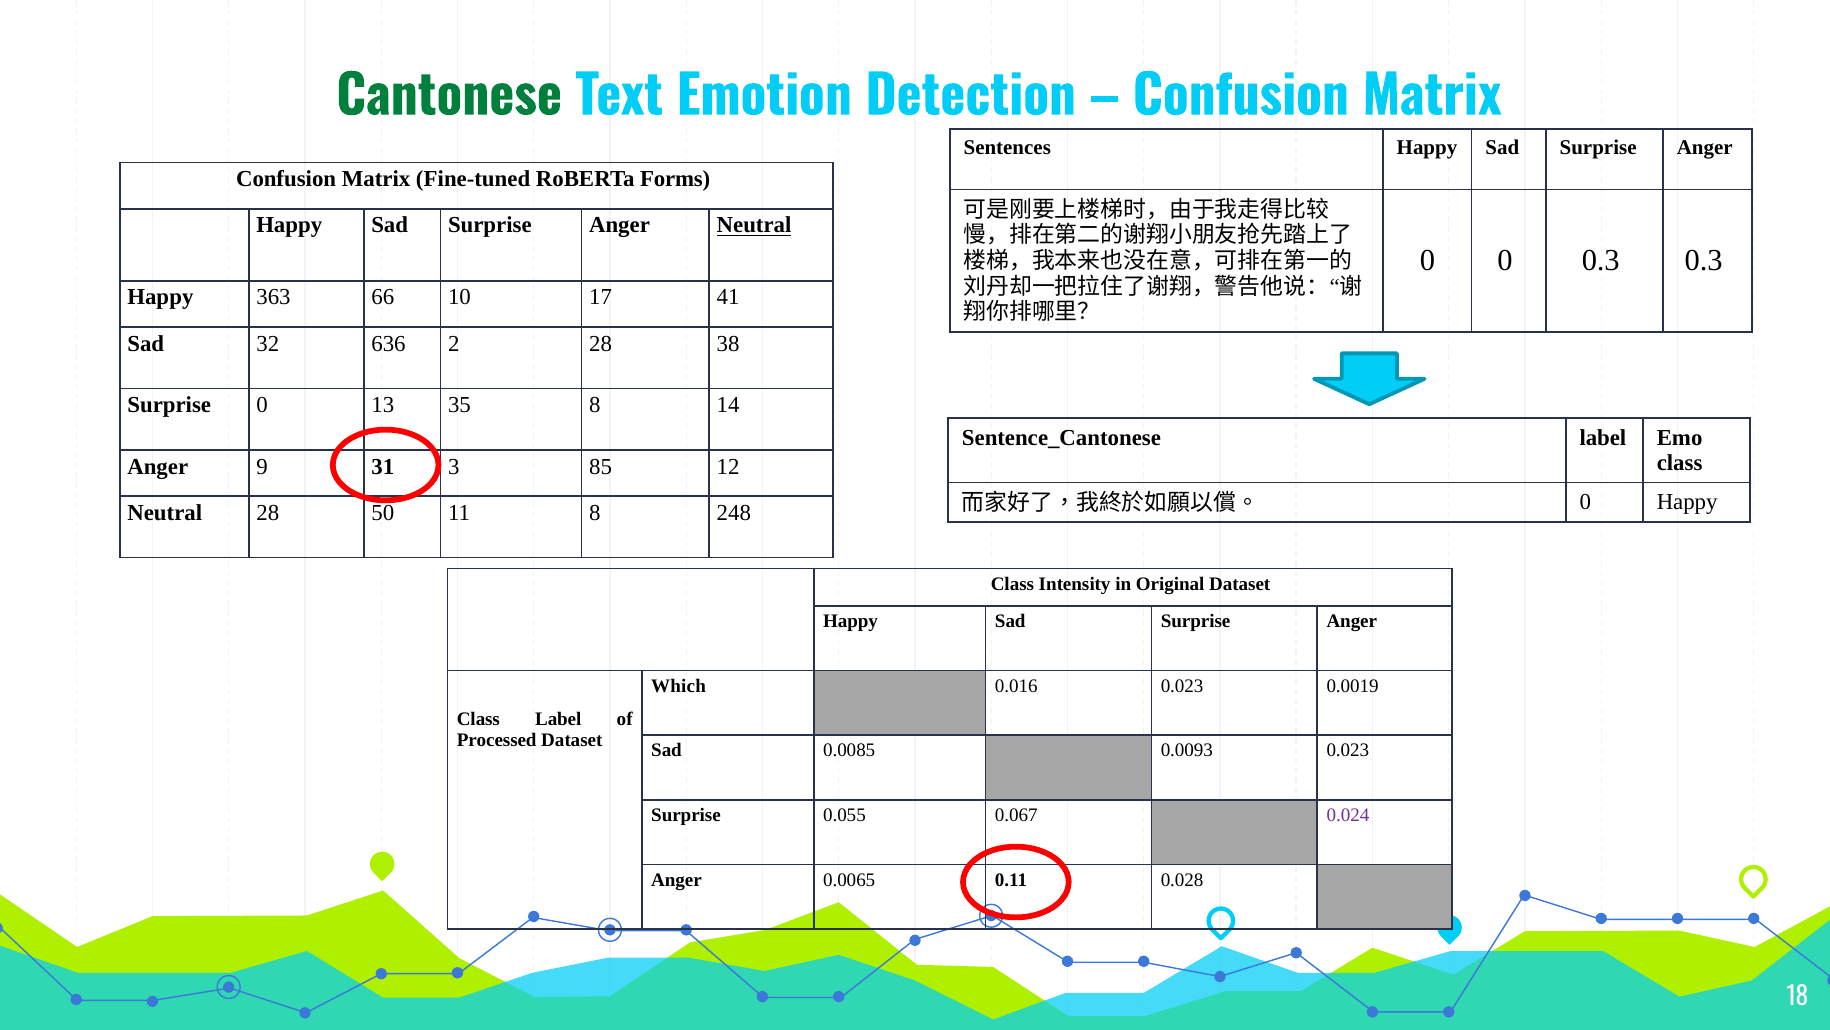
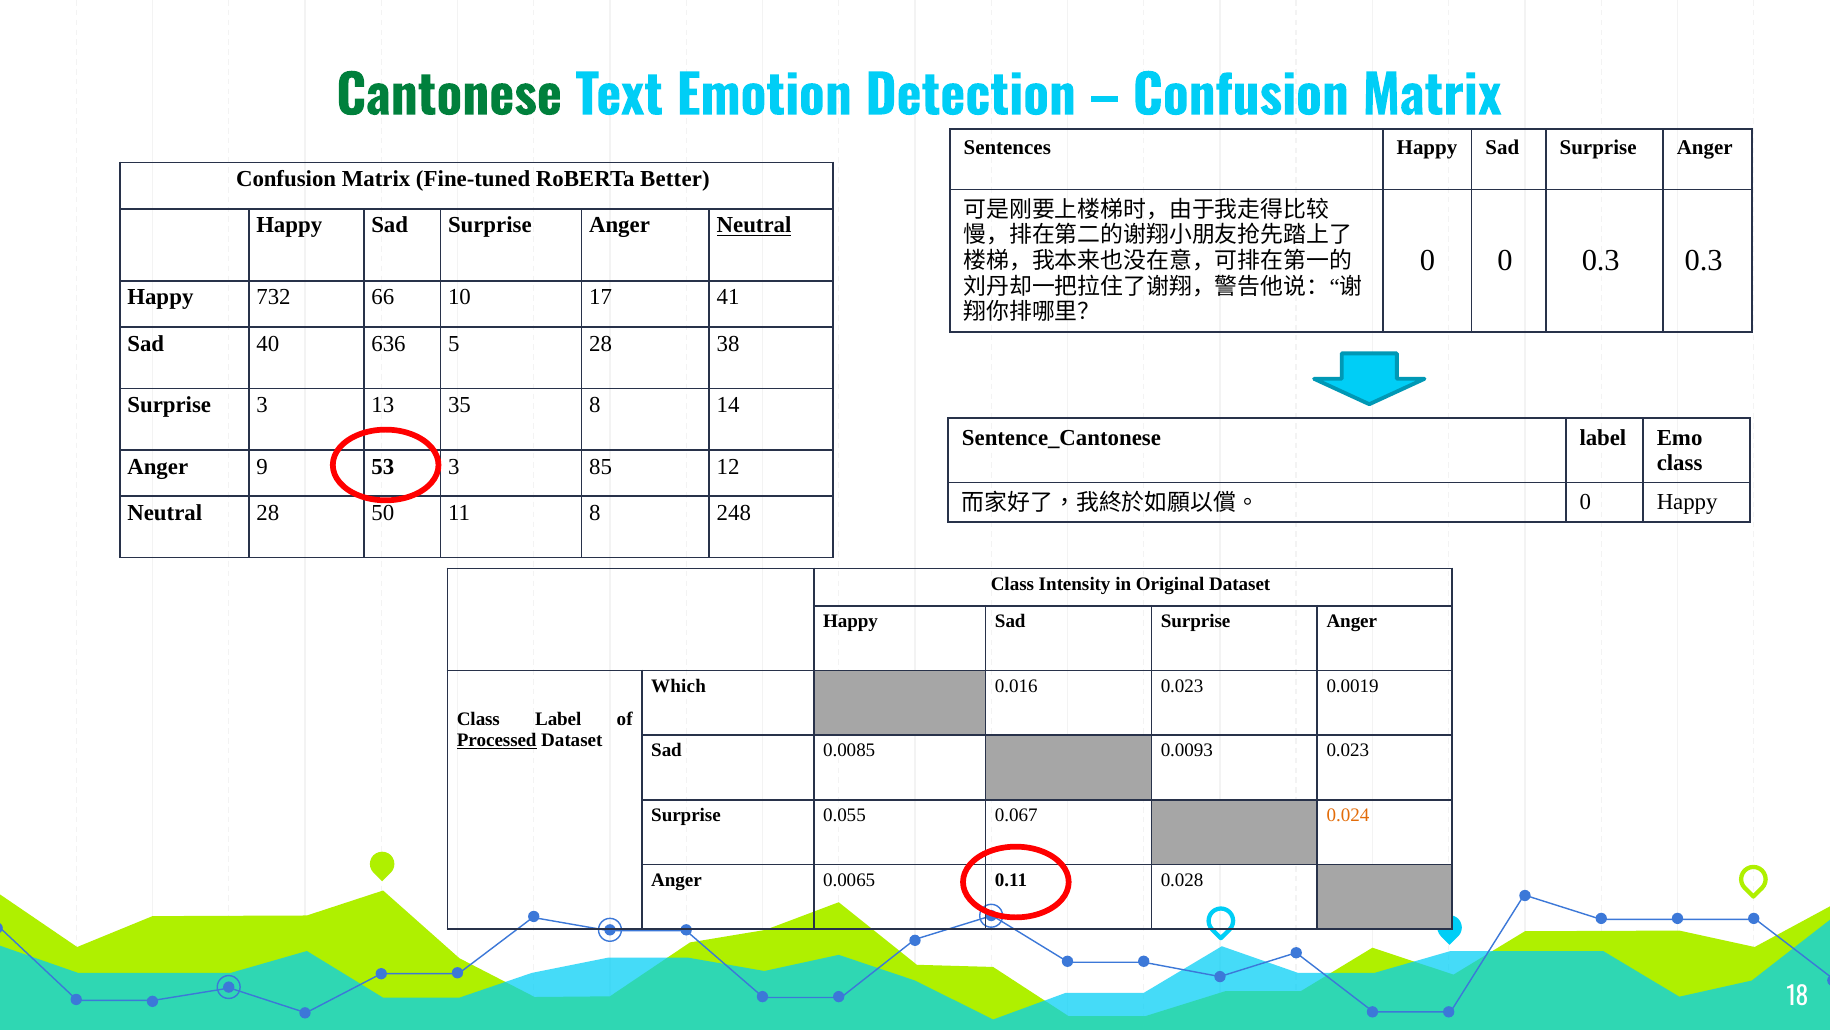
Forms: Forms -> Better
363: 363 -> 732
32: 32 -> 40
2: 2 -> 5
Surprise 0: 0 -> 3
31: 31 -> 53
Processed underline: none -> present
0.024 colour: purple -> orange
